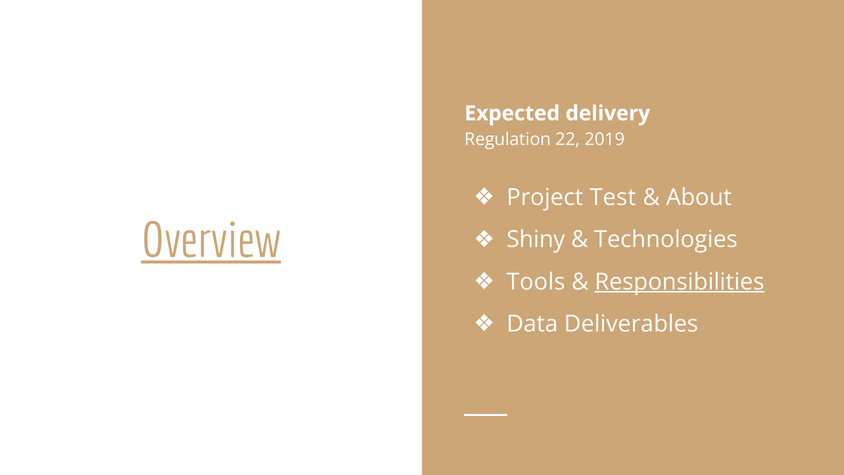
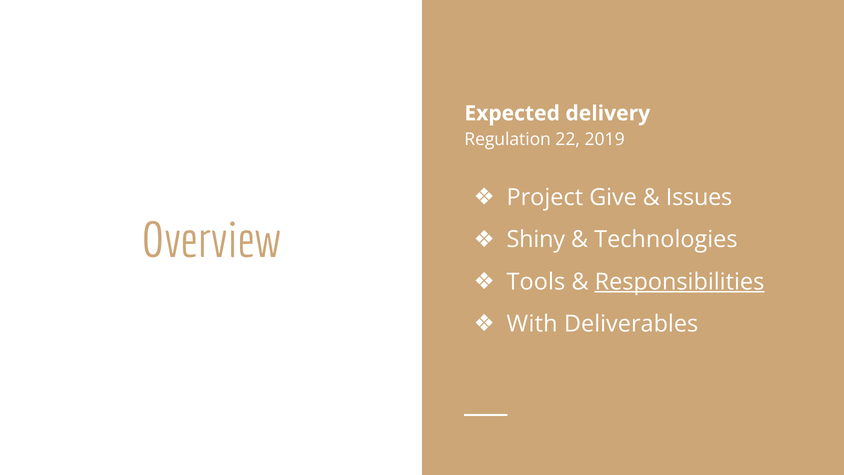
Test: Test -> Give
About: About -> Issues
Overview underline: present -> none
Data: Data -> With
